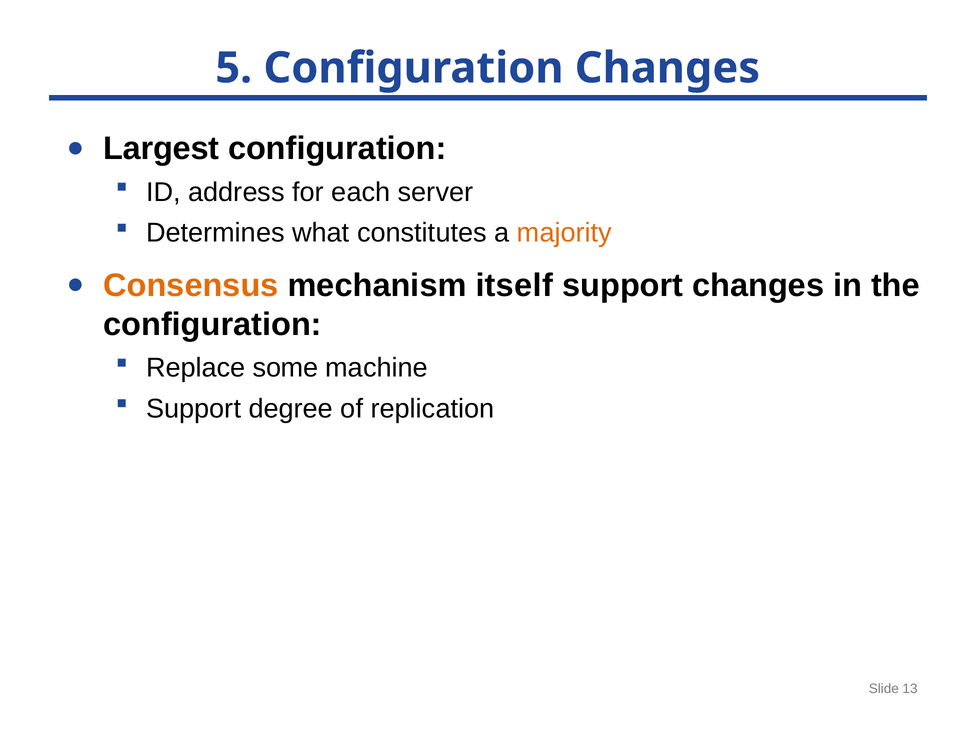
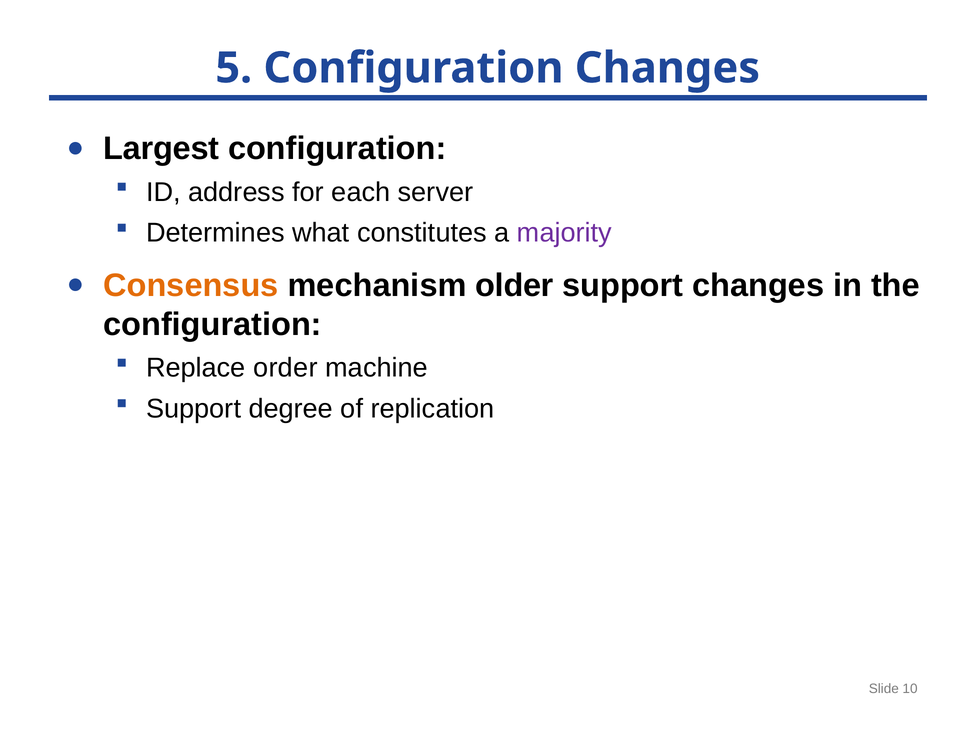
majority colour: orange -> purple
itself: itself -> older
some: some -> order
13: 13 -> 10
